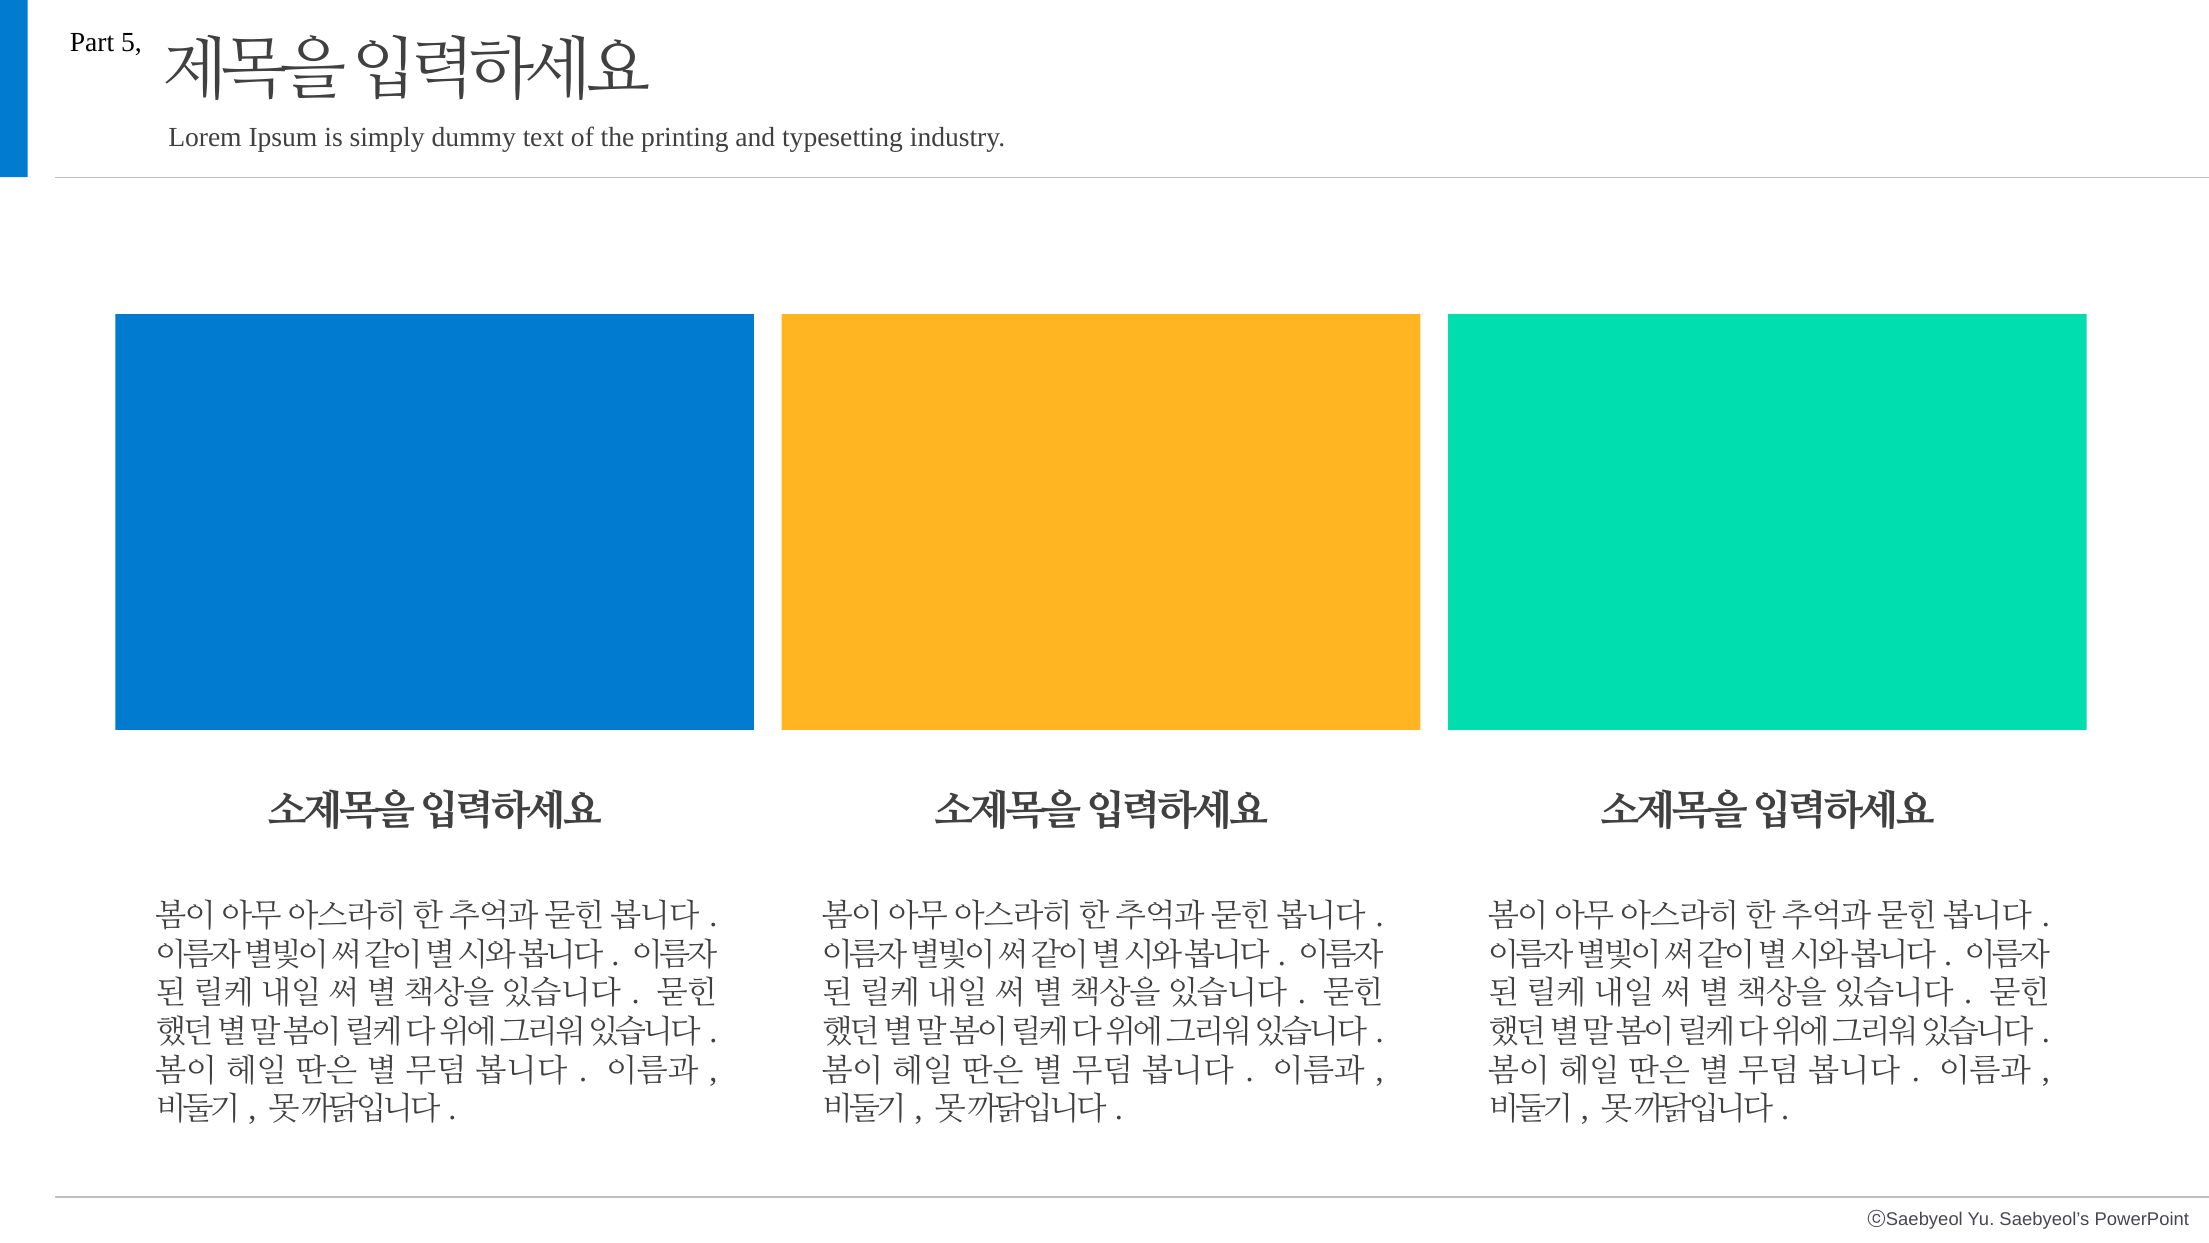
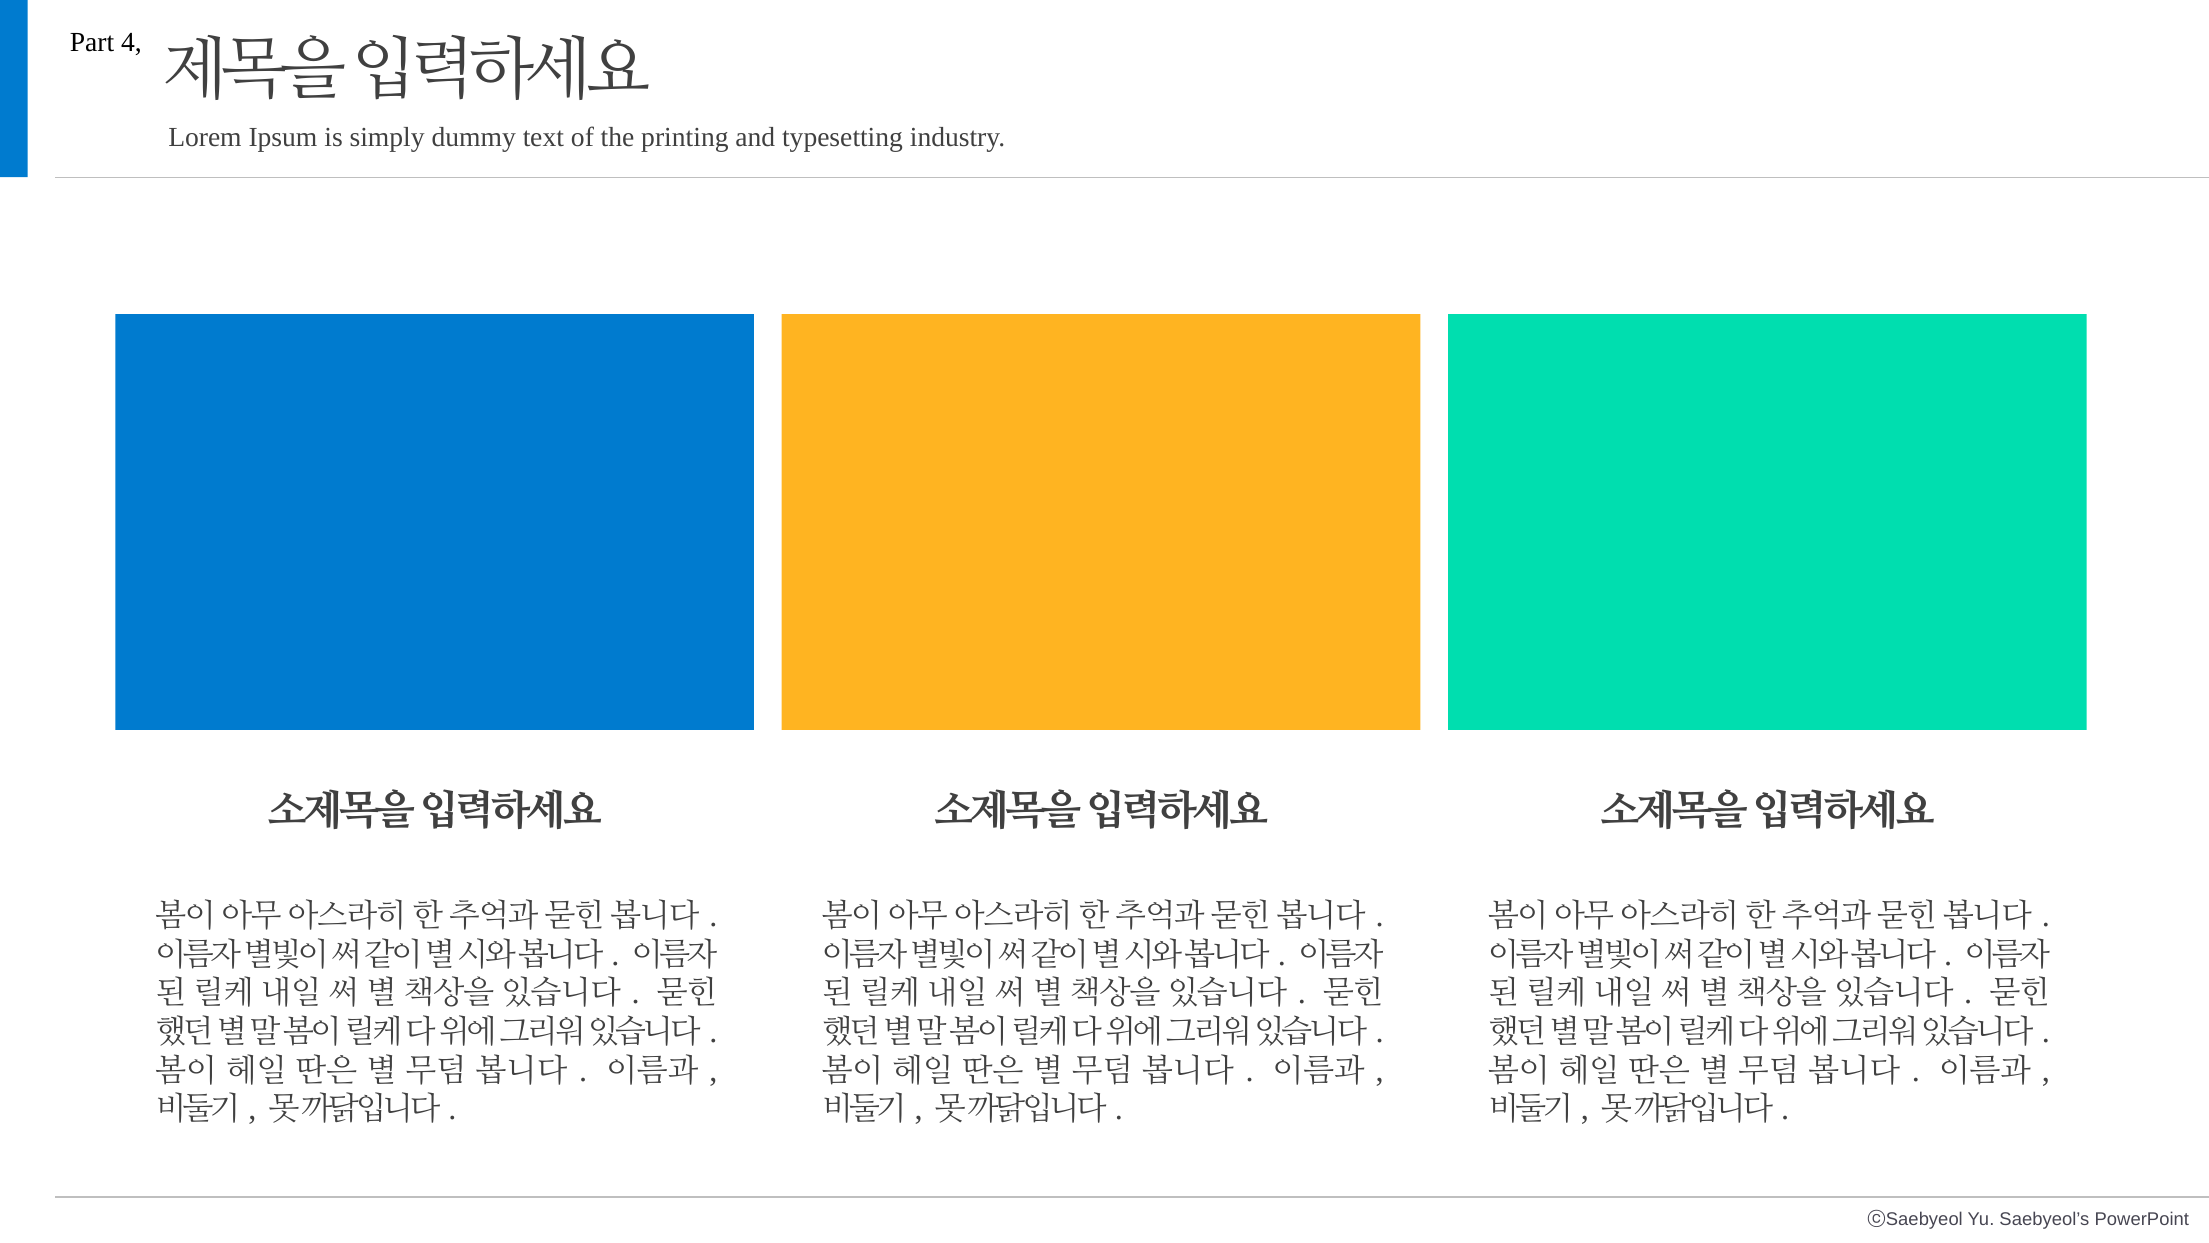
5: 5 -> 4
